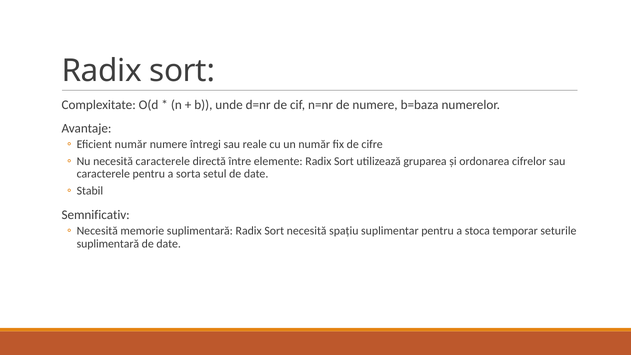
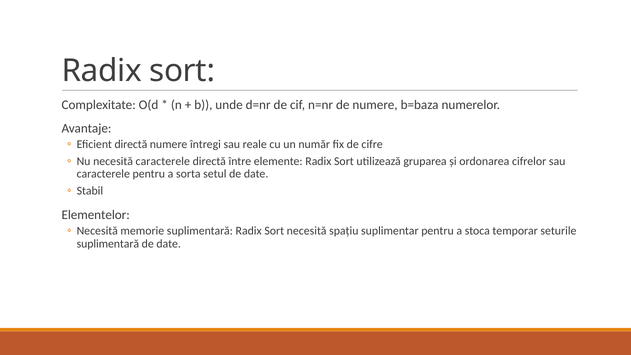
Eficient număr: număr -> directă
Semnificativ: Semnificativ -> Elementelor
